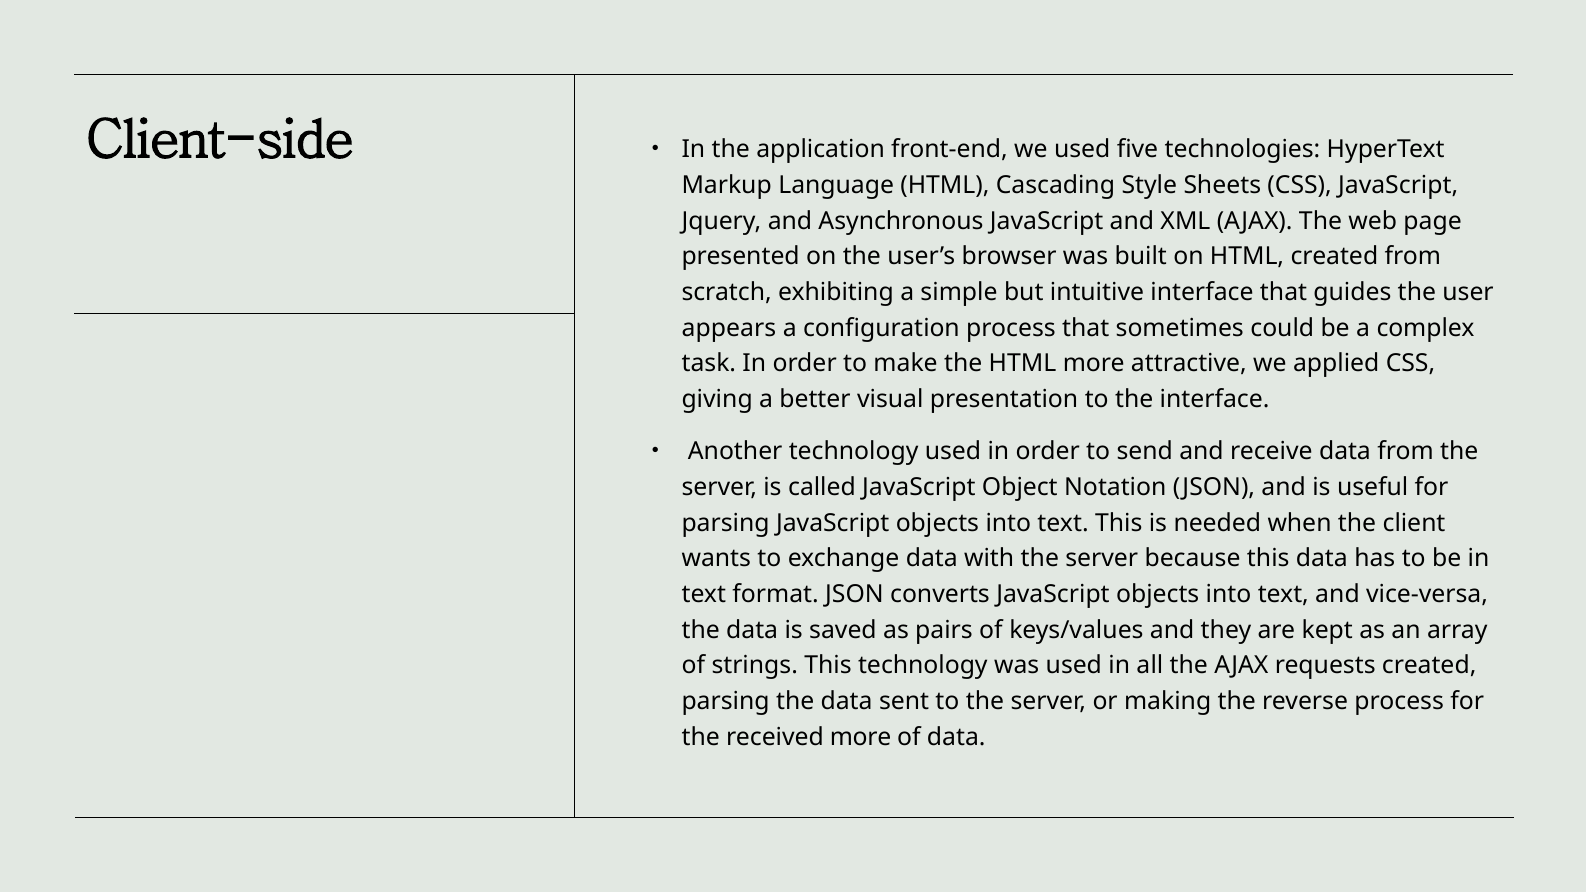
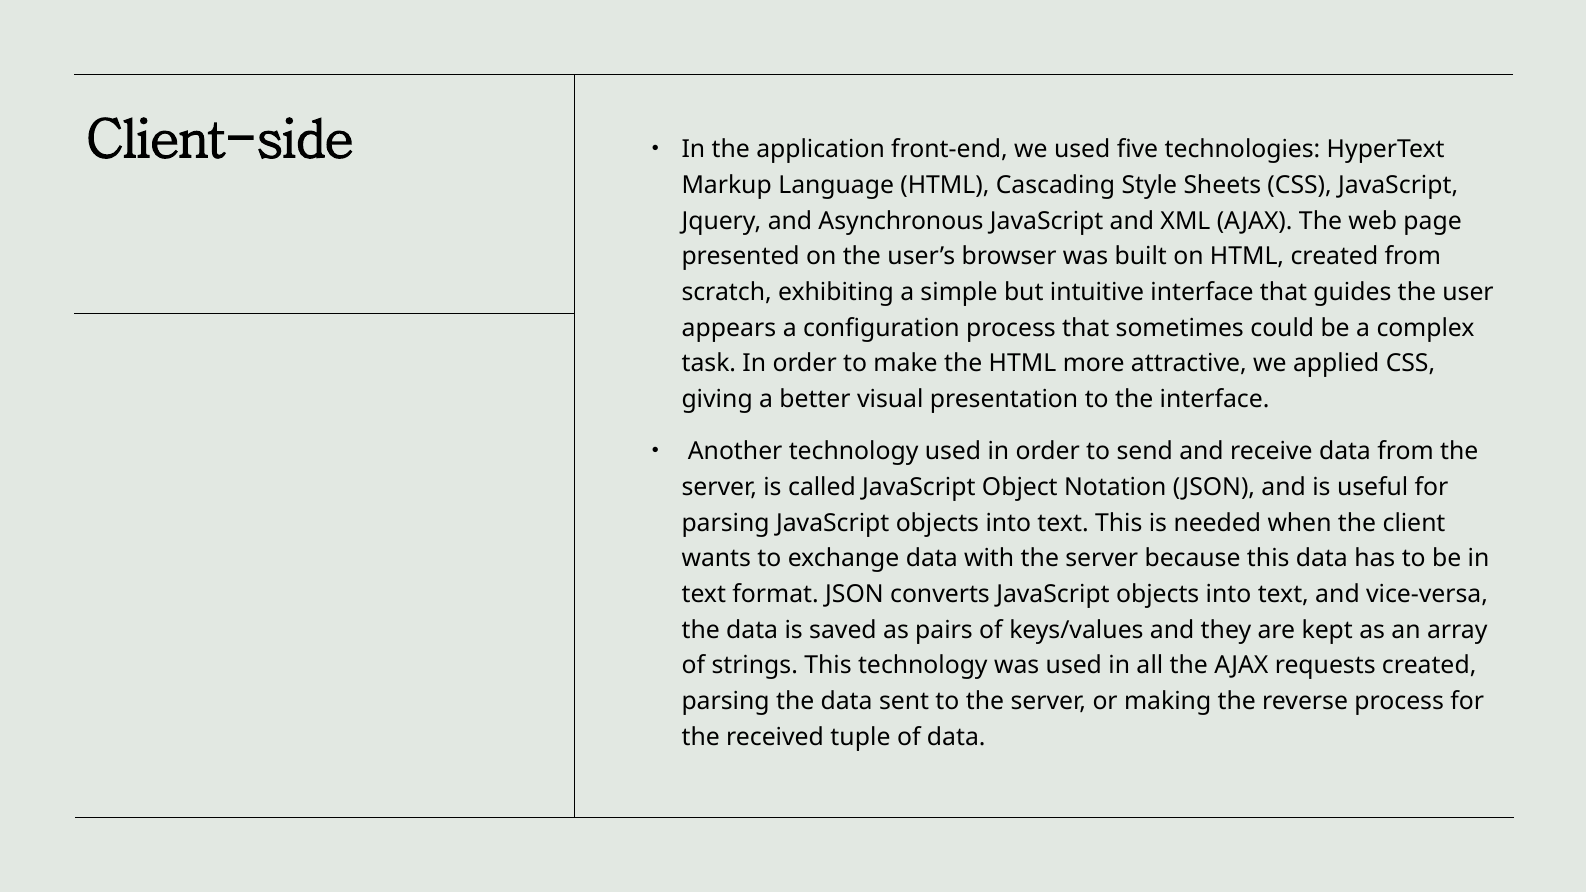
received more: more -> tuple
